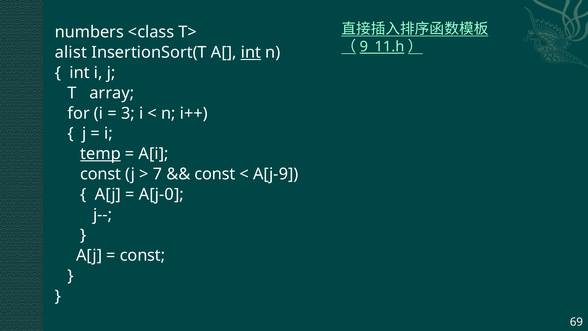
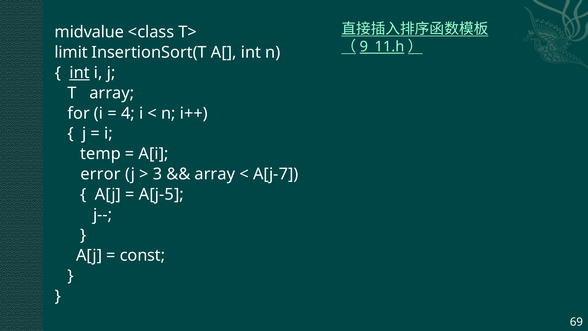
numbers: numbers -> midvalue
alist: alist -> limit
int at (251, 52) underline: present -> none
int at (80, 73) underline: none -> present
3: 3 -> 4
temp underline: present -> none
const at (101, 174): const -> error
7: 7 -> 3
const at (215, 174): const -> array
A[j-9: A[j-9 -> A[j-7
A[j-0: A[j-0 -> A[j-5
